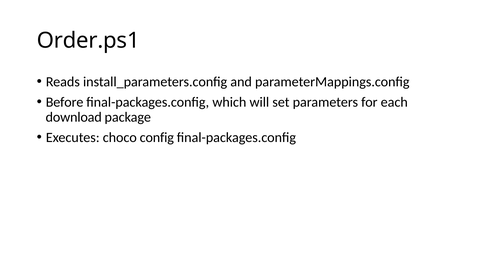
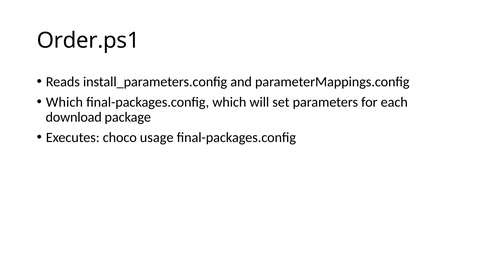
Before at (65, 102): Before -> Which
config: config -> usage
